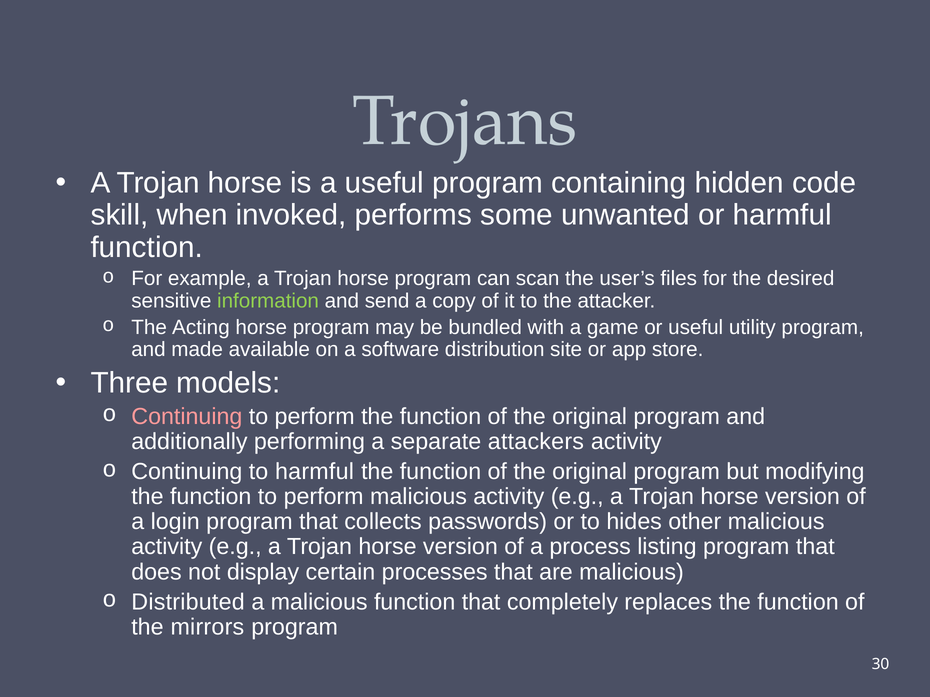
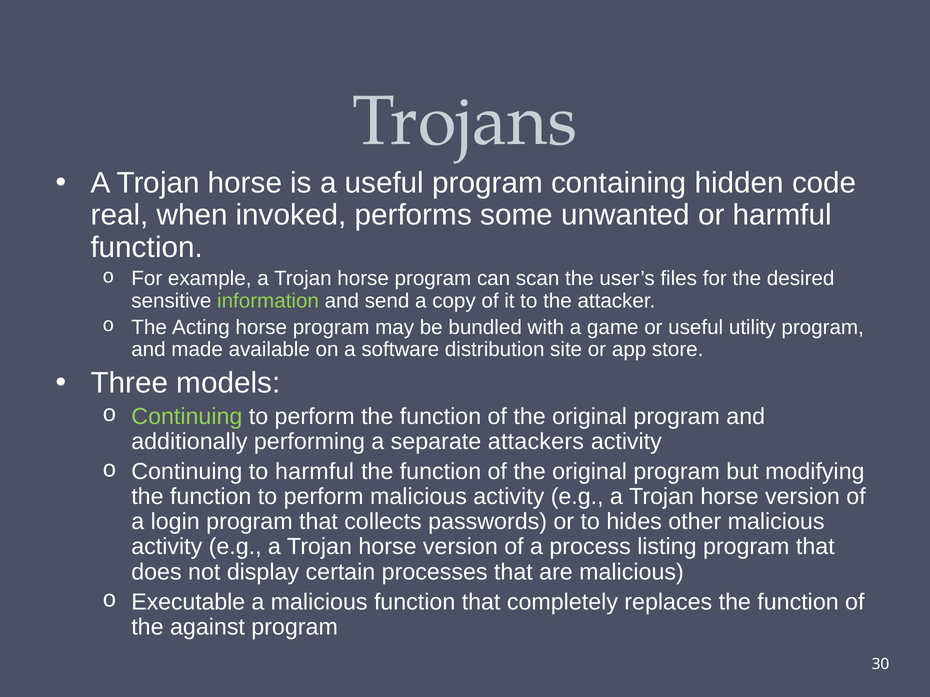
skill: skill -> real
Continuing at (187, 417) colour: pink -> light green
Distributed: Distributed -> Executable
mirrors: mirrors -> against
